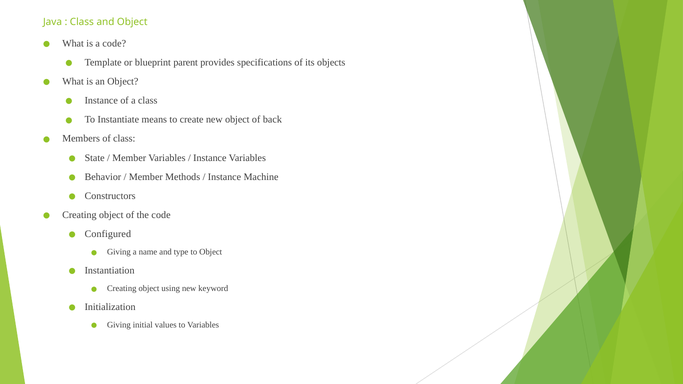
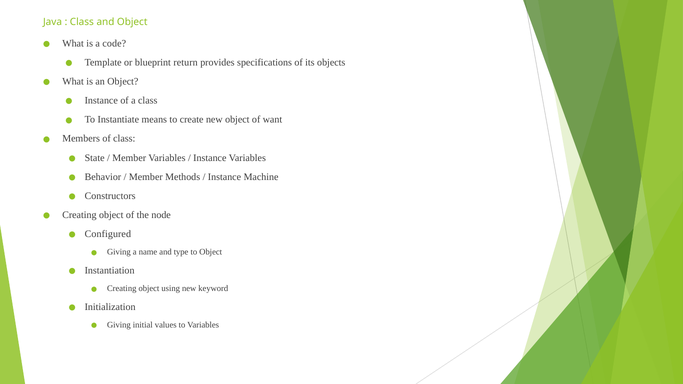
parent: parent -> return
back: back -> want
the code: code -> node
